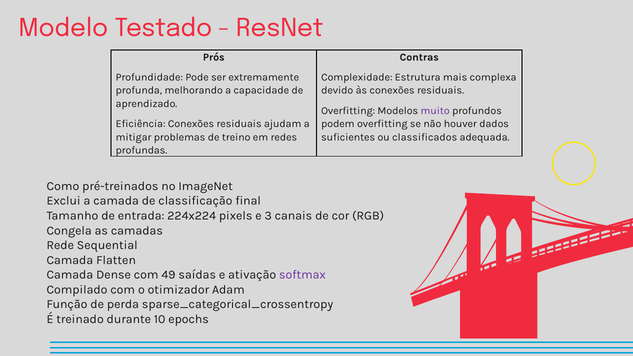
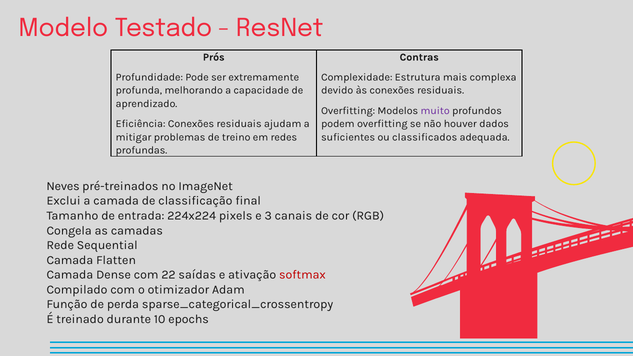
Como: Como -> Neves
49: 49 -> 22
softmax colour: purple -> red
